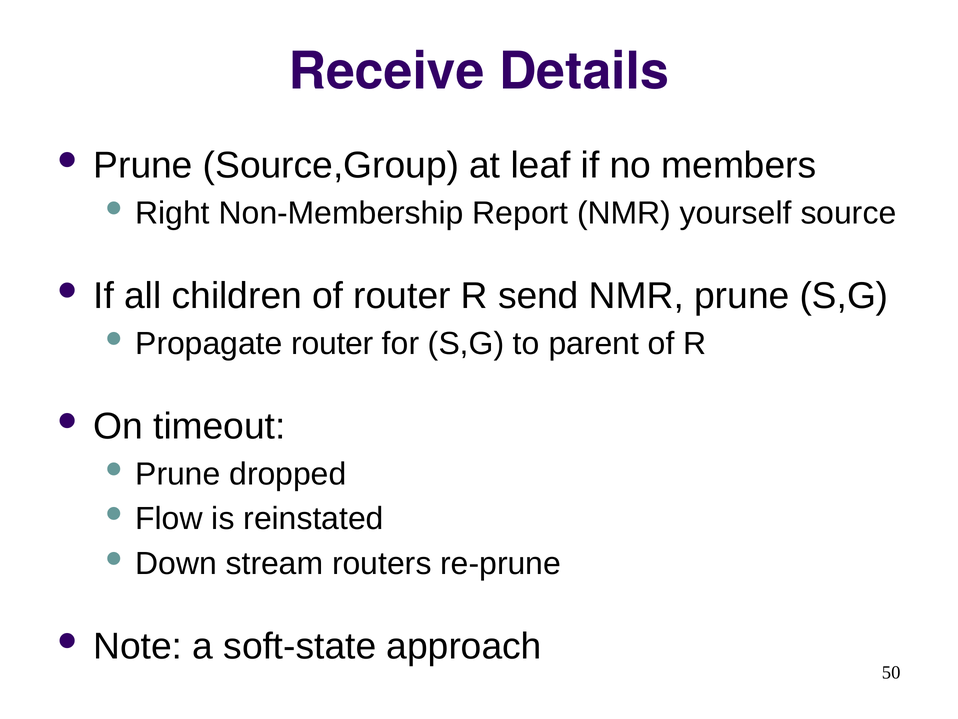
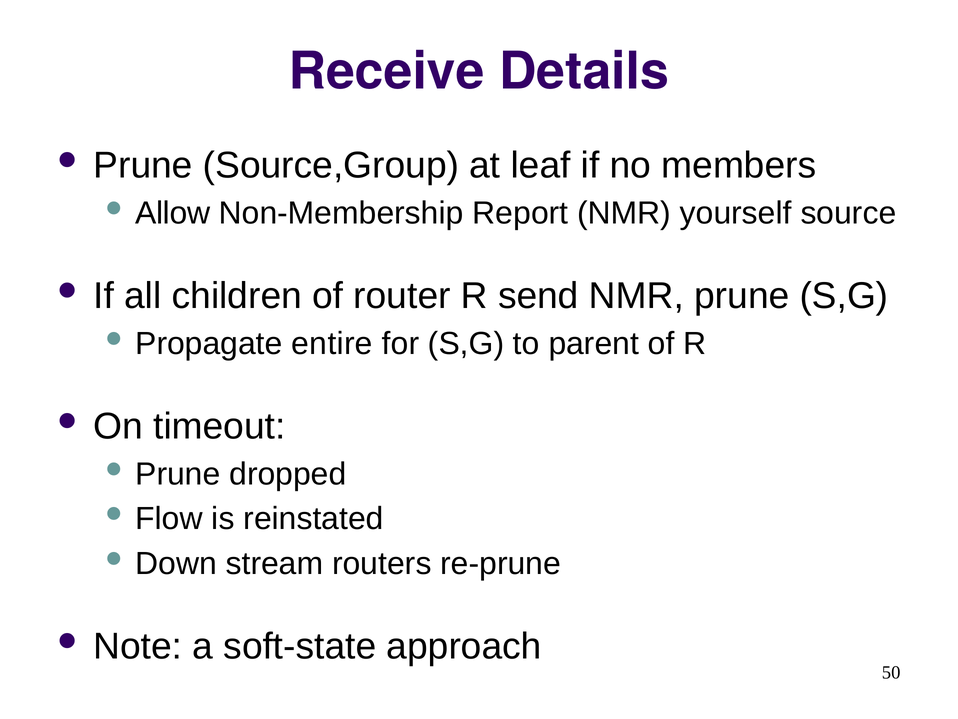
Right: Right -> Allow
Propagate router: router -> entire
